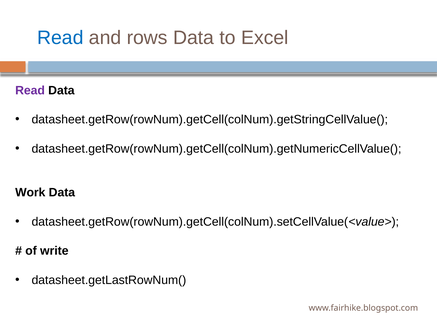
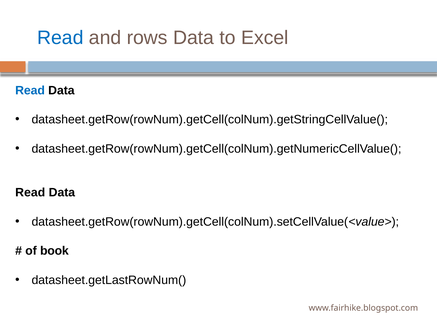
Read at (30, 90) colour: purple -> blue
Work at (30, 192): Work -> Read
write: write -> book
